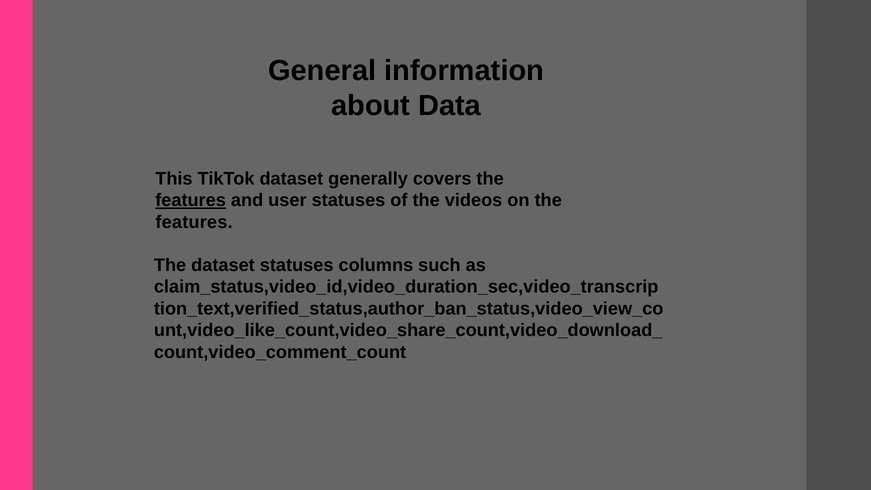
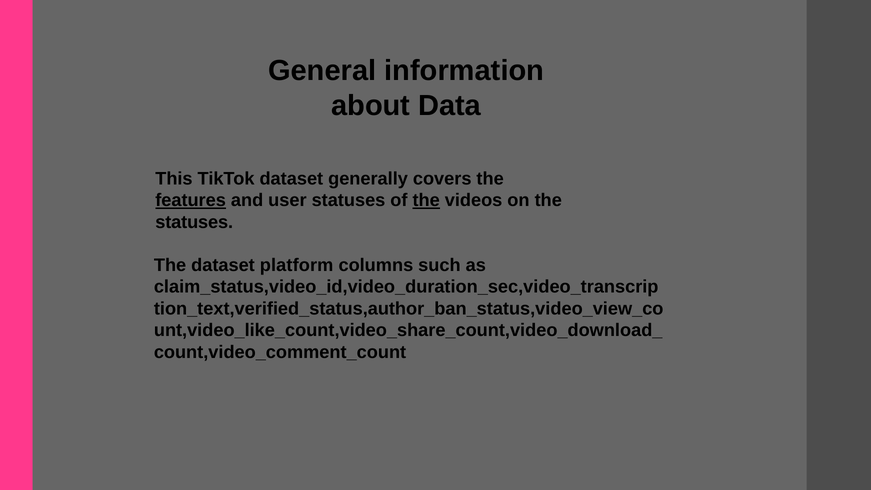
the at (426, 200) underline: none -> present
features at (194, 222): features -> statuses
dataset statuses: statuses -> platform
